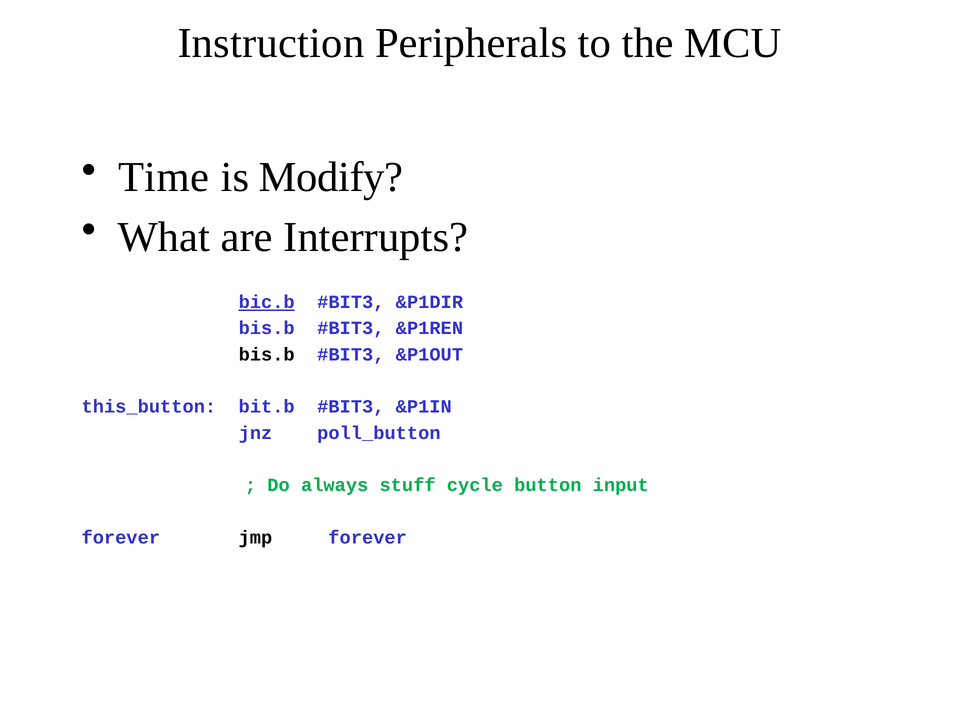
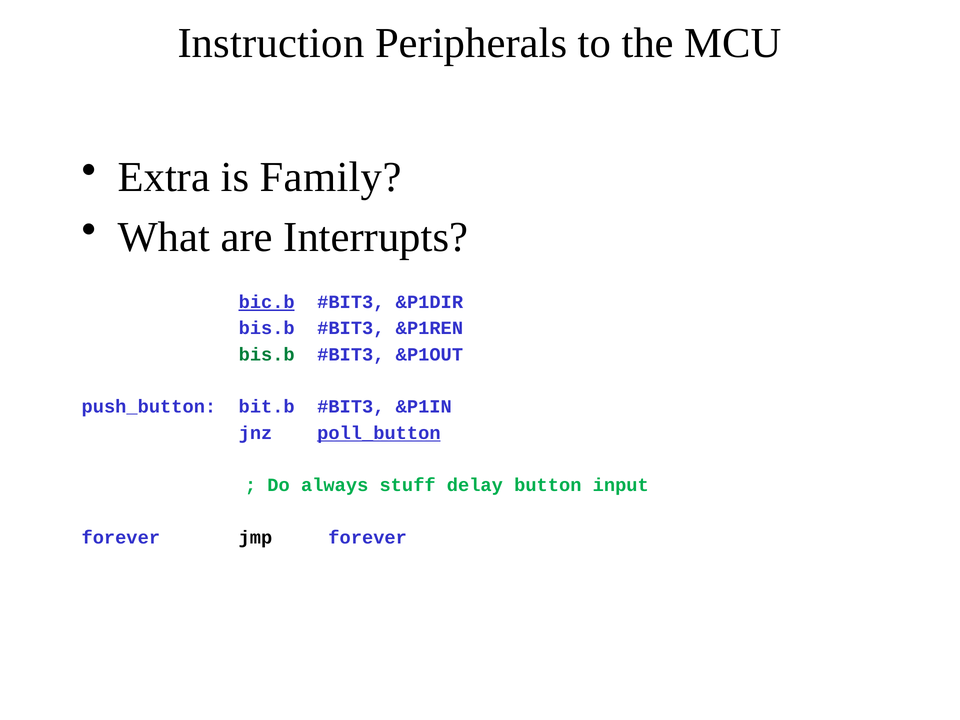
Time: Time -> Extra
Modify: Modify -> Family
bis.b at (267, 354) colour: black -> green
this_button: this_button -> push_button
poll_button underline: none -> present
cycle: cycle -> delay
